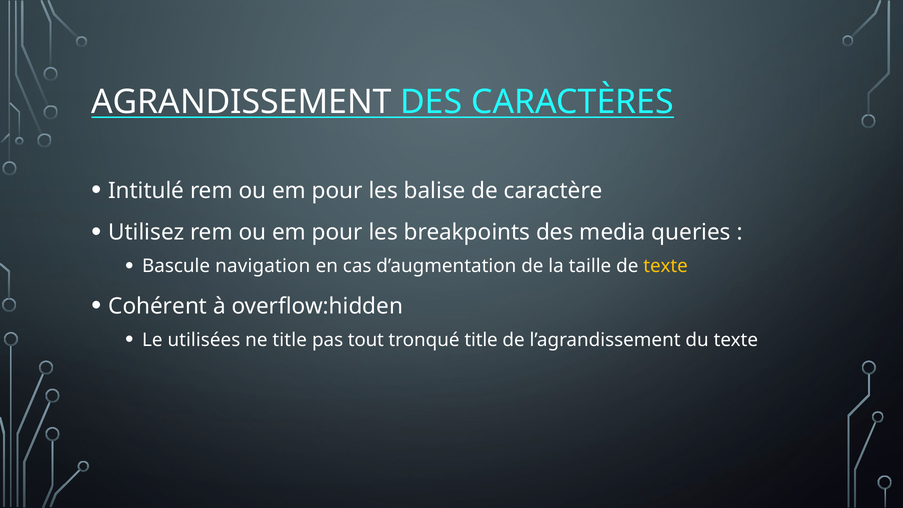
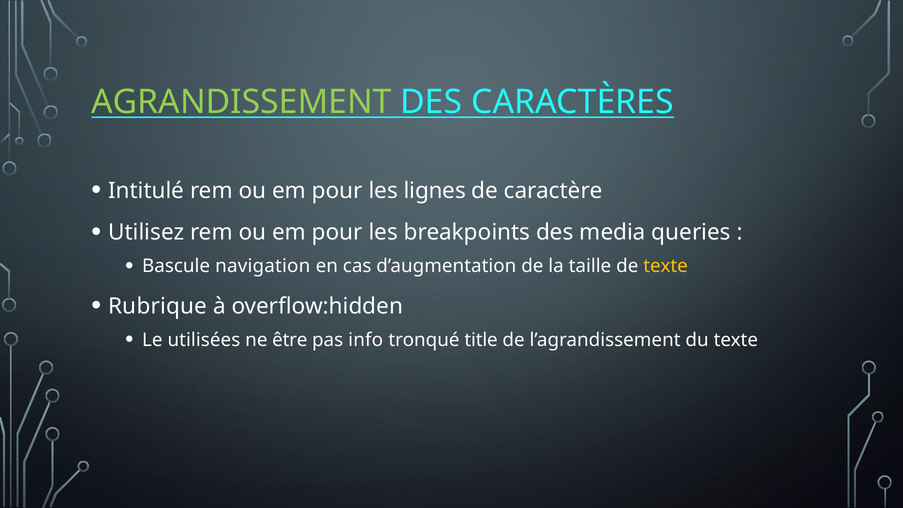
AGRANDISSEMENT colour: white -> light green
balise: balise -> lignes
Cohérent: Cohérent -> Rubrique
ne title: title -> être
tout: tout -> info
